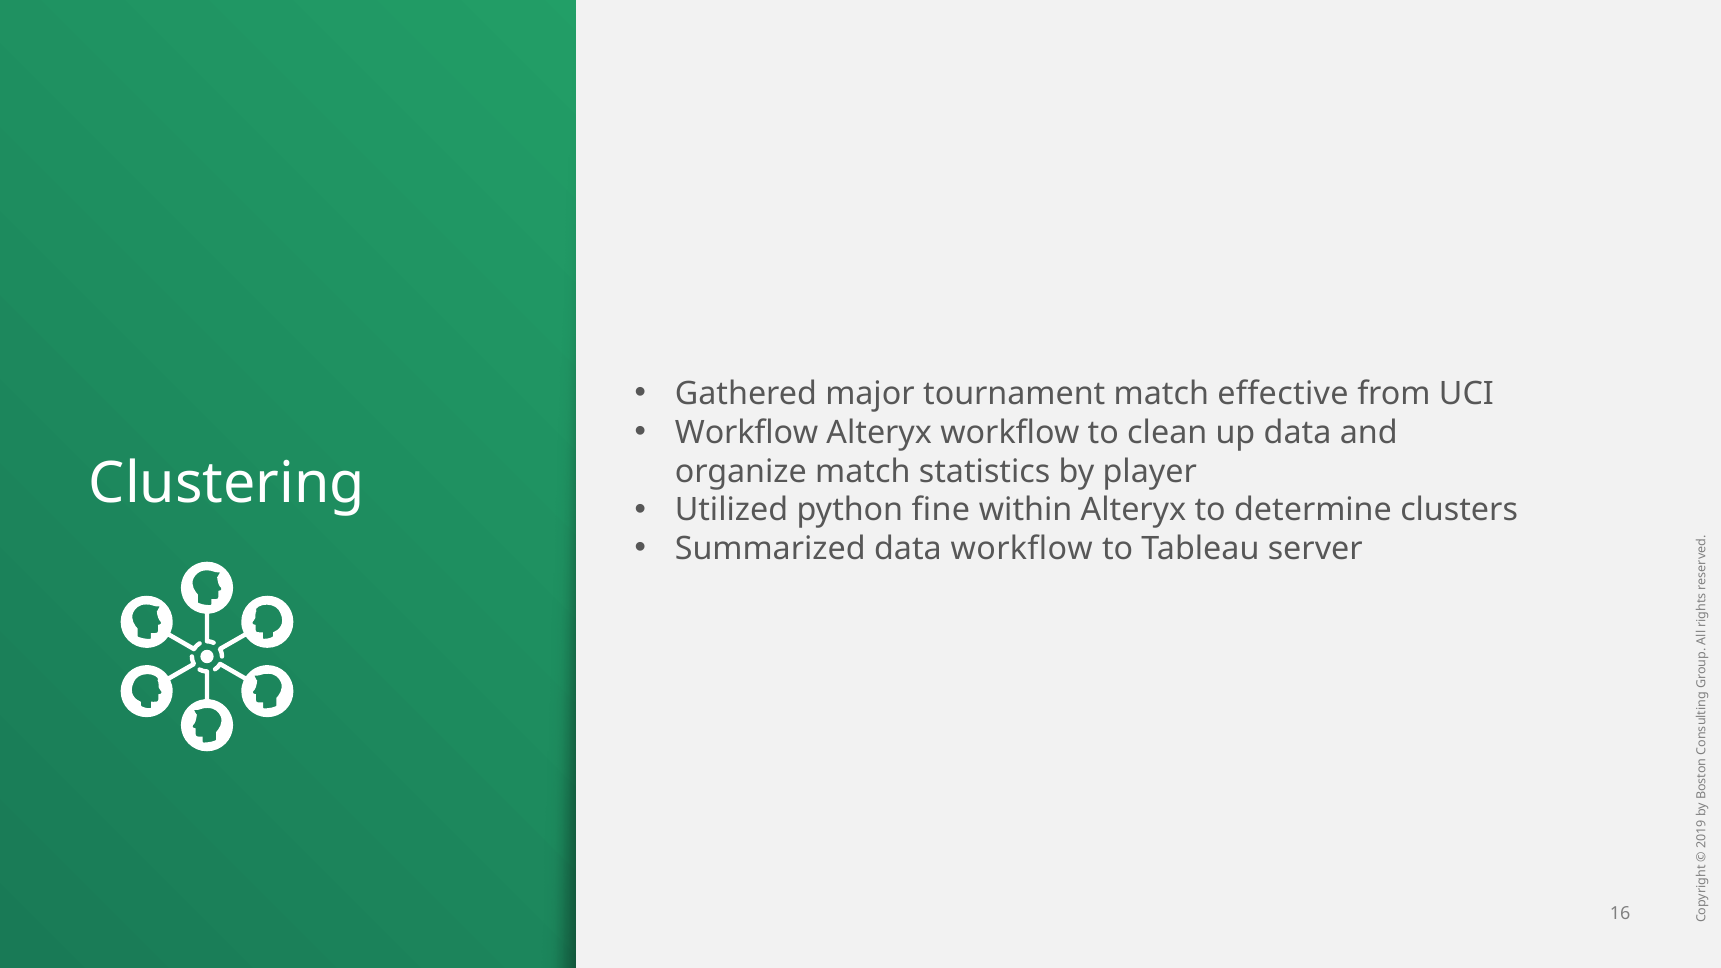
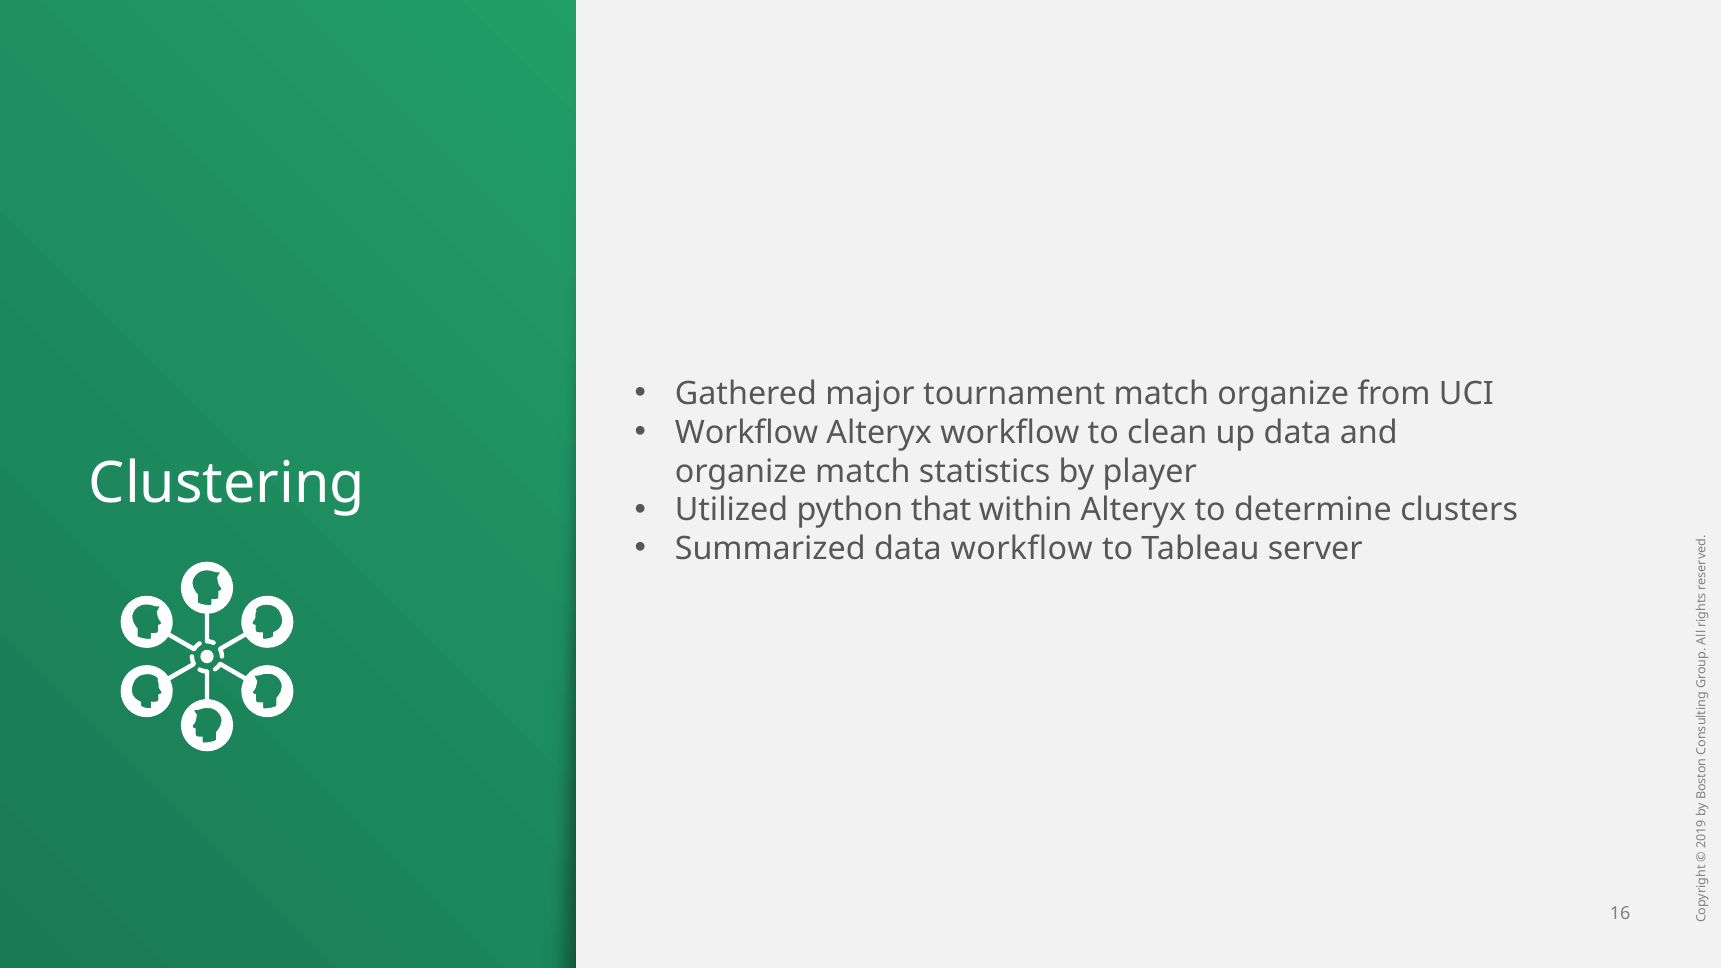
match effective: effective -> organize
fine: fine -> that
